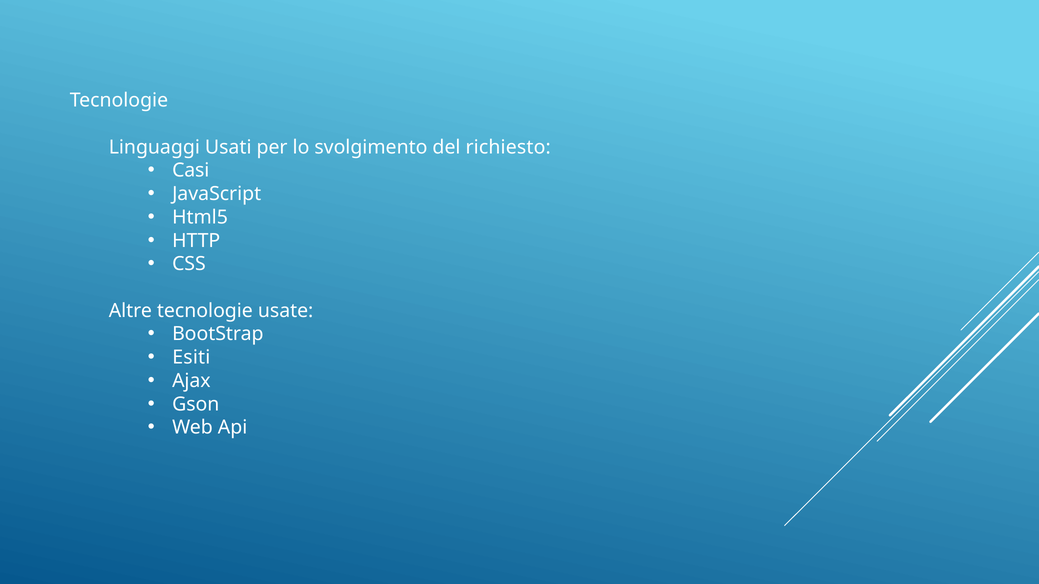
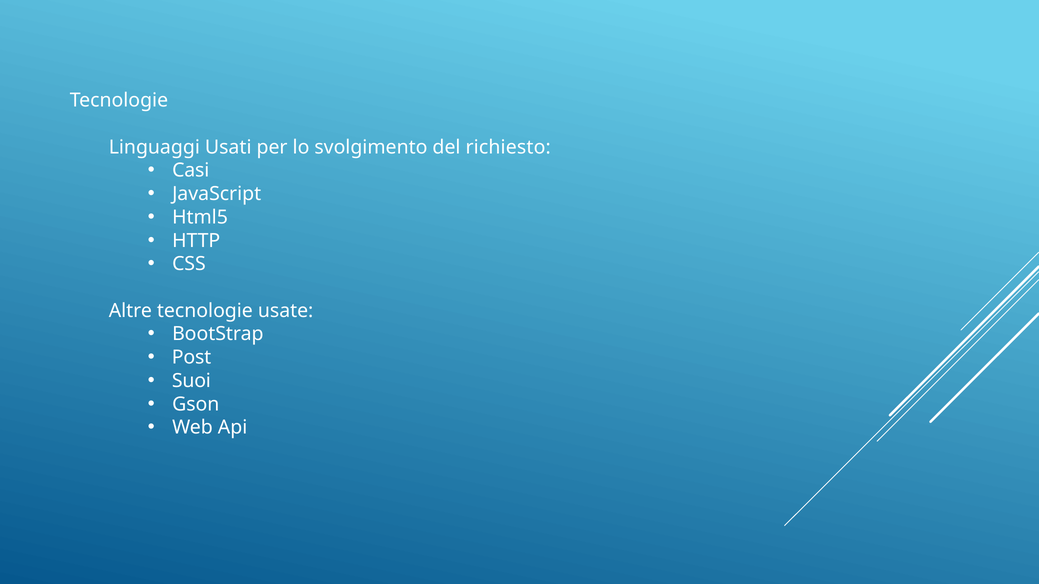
Esiti: Esiti -> Post
Ajax: Ajax -> Suoi
